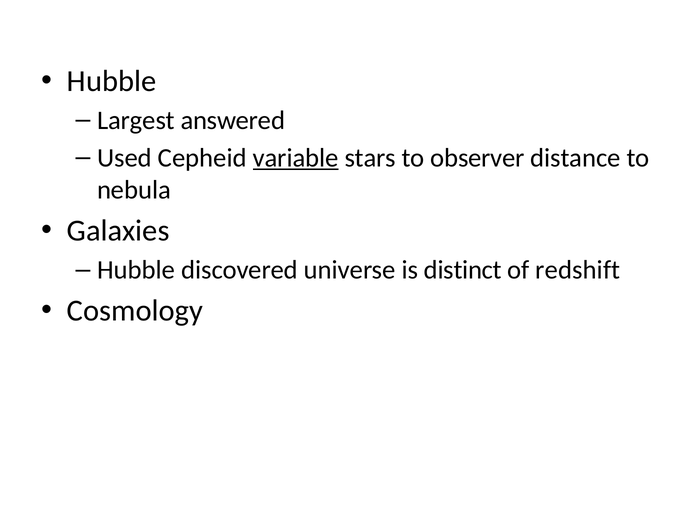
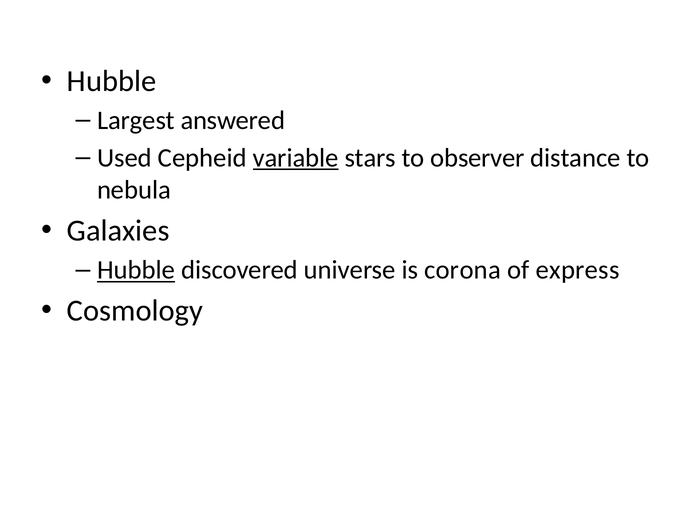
Hubble at (136, 270) underline: none -> present
distinct: distinct -> corona
redshift: redshift -> express
